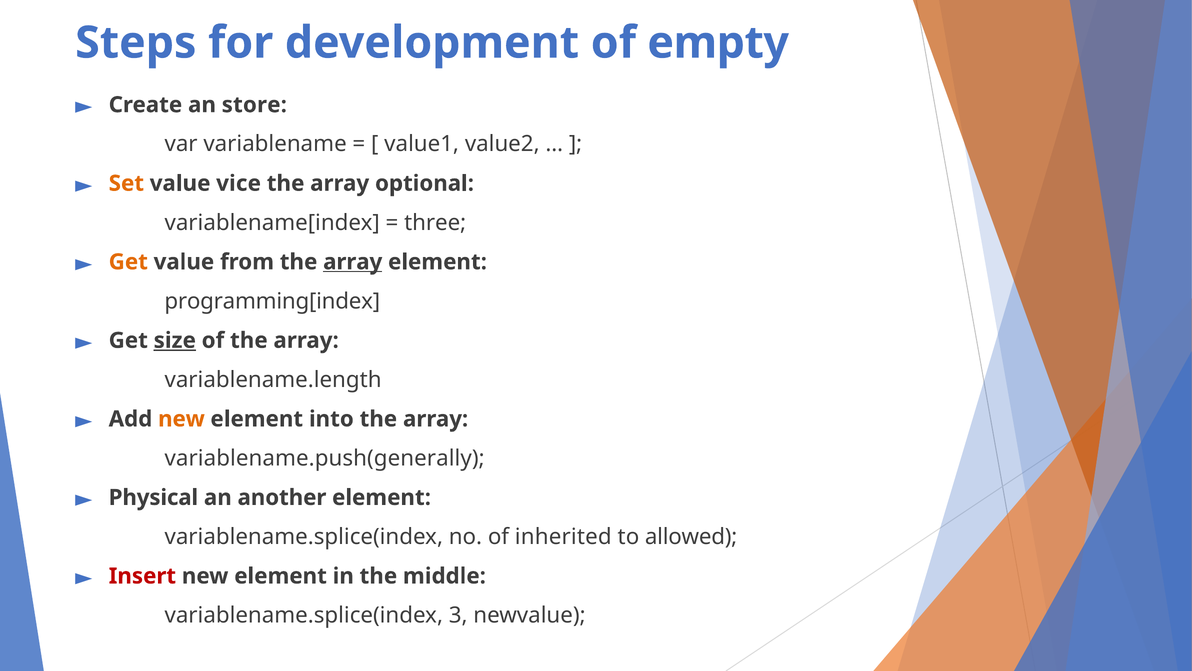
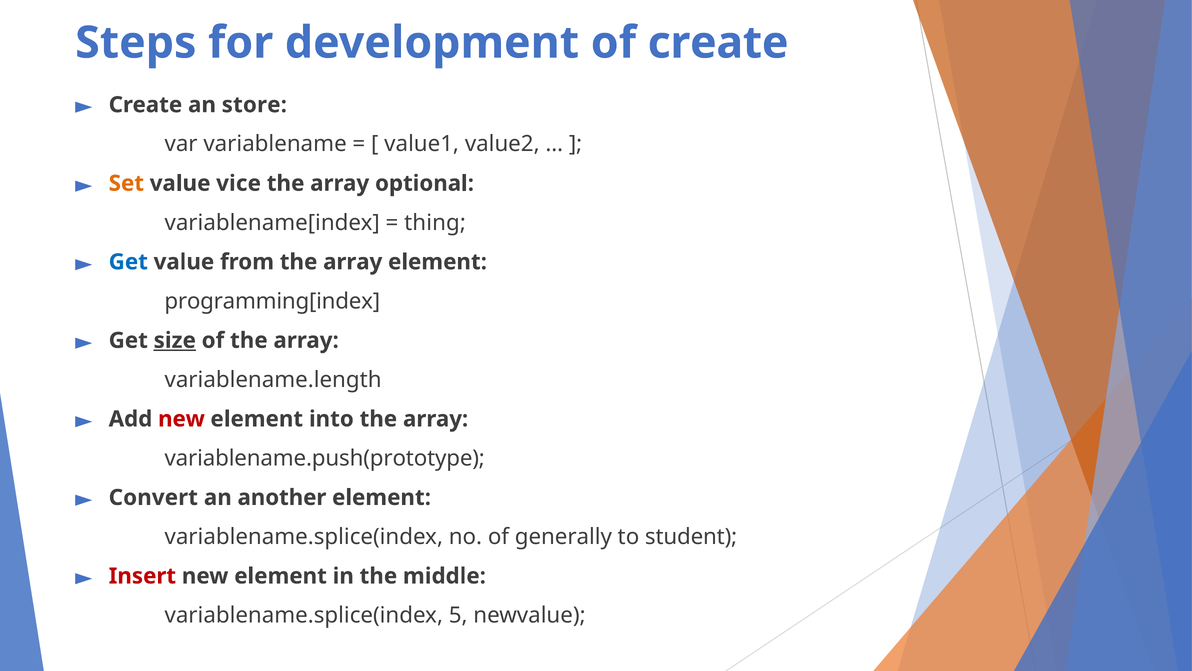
of empty: empty -> create
three: three -> thing
Get at (128, 262) colour: orange -> blue
array at (353, 262) underline: present -> none
new at (181, 419) colour: orange -> red
variablename.push(generally: variablename.push(generally -> variablename.push(prototype
Physical: Physical -> Convert
inherited: inherited -> generally
allowed: allowed -> student
3: 3 -> 5
